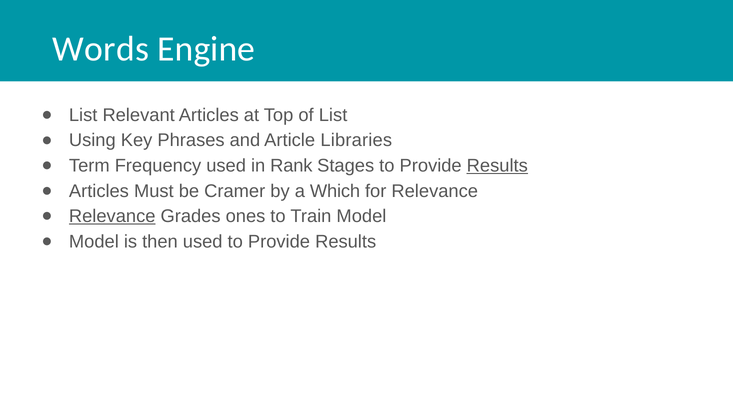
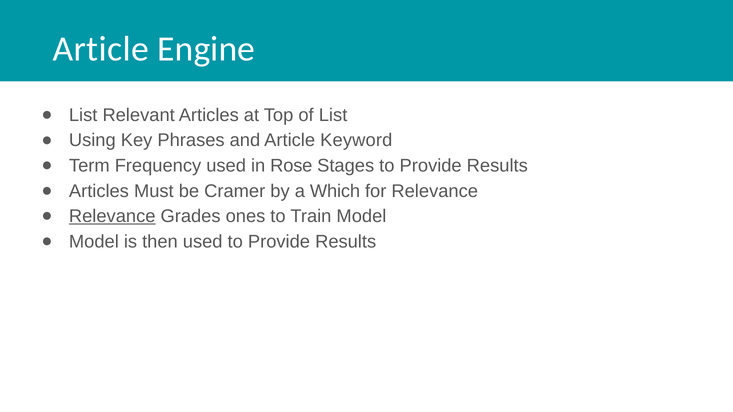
Words at (101, 49): Words -> Article
Libraries: Libraries -> Keyword
Rank: Rank -> Rose
Results at (497, 166) underline: present -> none
